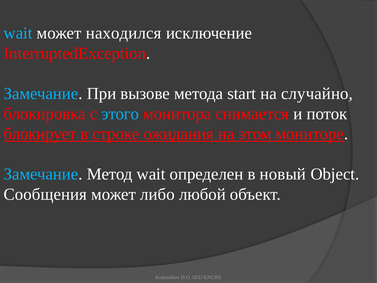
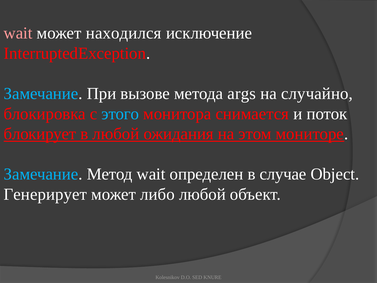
wait at (18, 33) colour: light blue -> pink
start: start -> args
в строке: строке -> любой
новый: новый -> случае
Сообщения: Сообщения -> Генерирует
